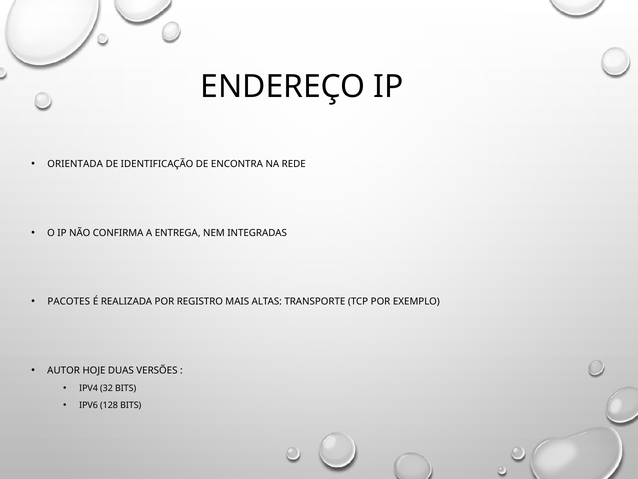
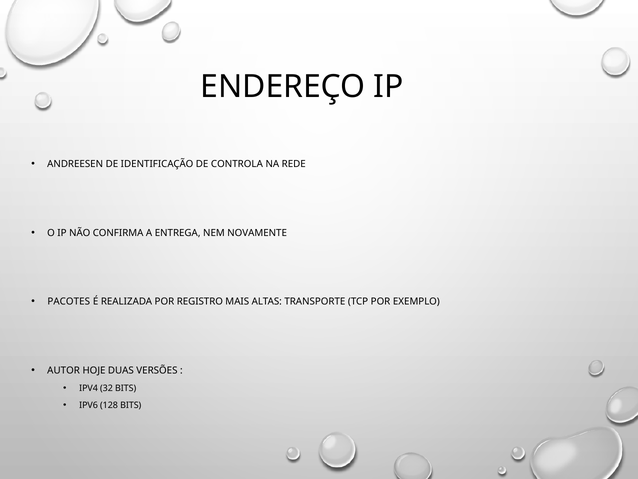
ORIENTADA: ORIENTADA -> ANDREESEN
ENCONTRA: ENCONTRA -> CONTROLA
INTEGRADAS: INTEGRADAS -> NOVAMENTE
